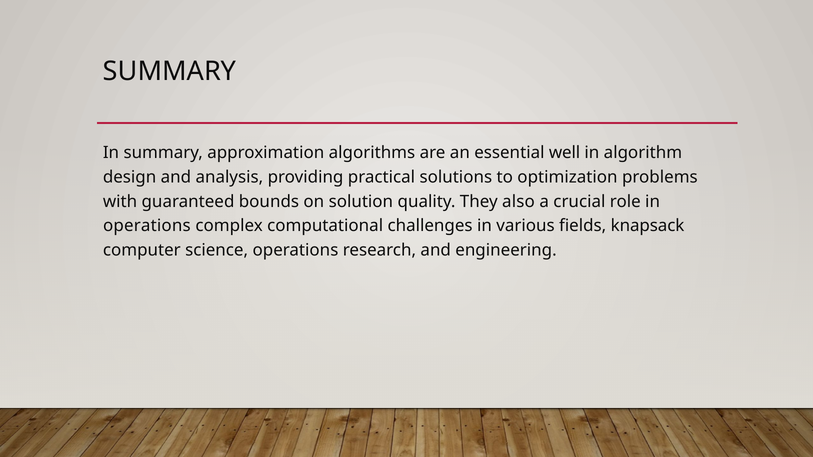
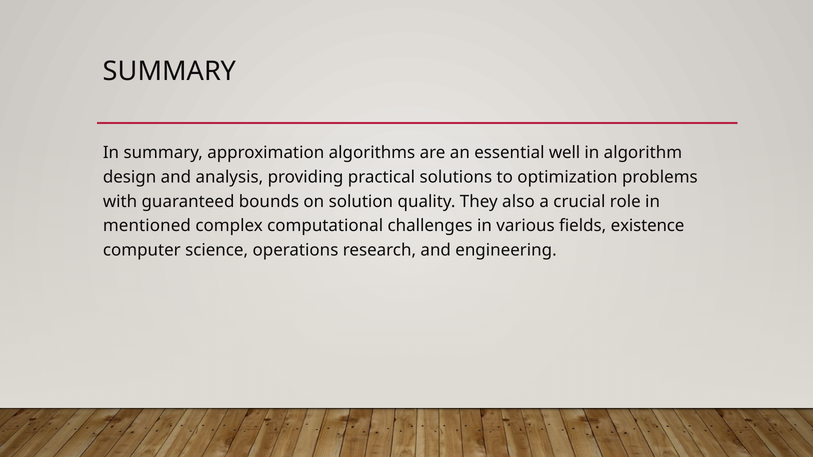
operations at (147, 226): operations -> mentioned
knapsack: knapsack -> existence
